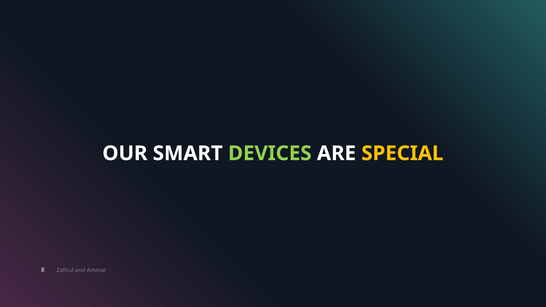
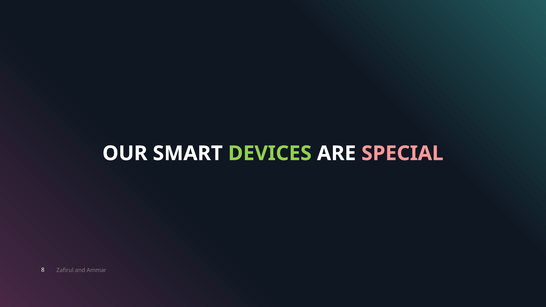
SPECIAL colour: yellow -> pink
